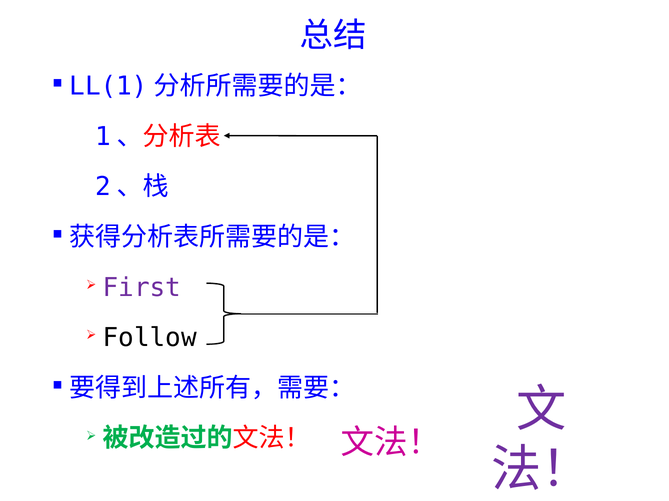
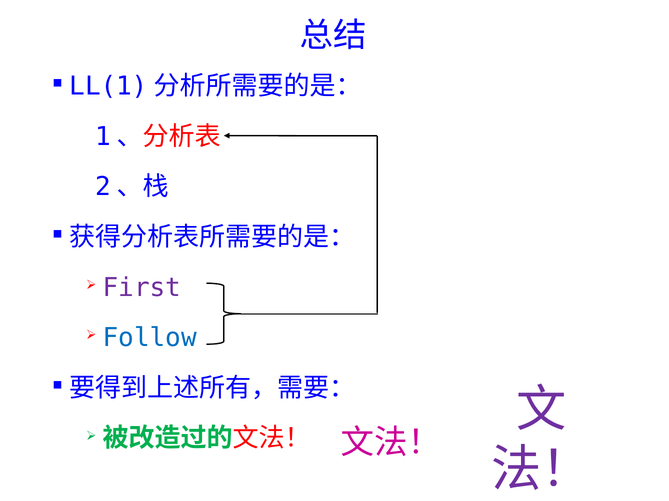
Follow colour: black -> blue
